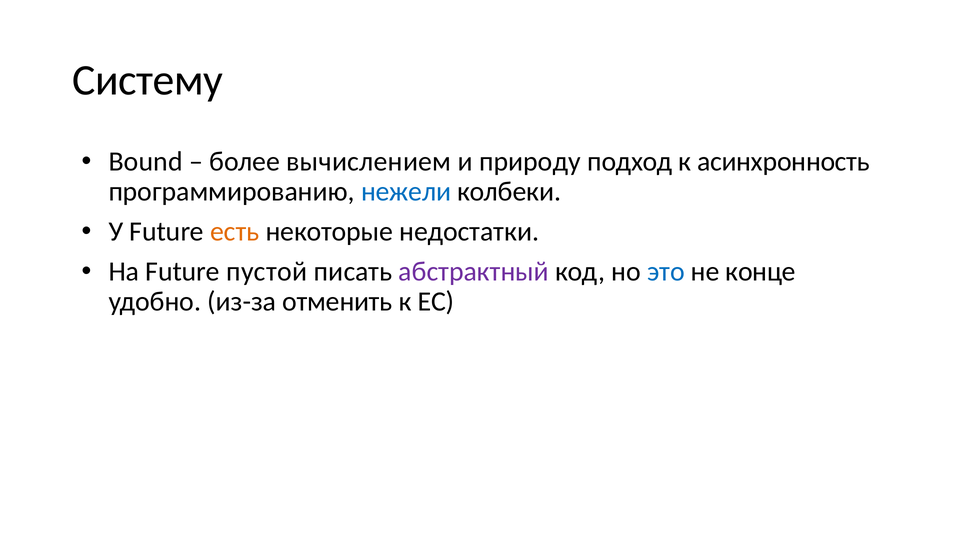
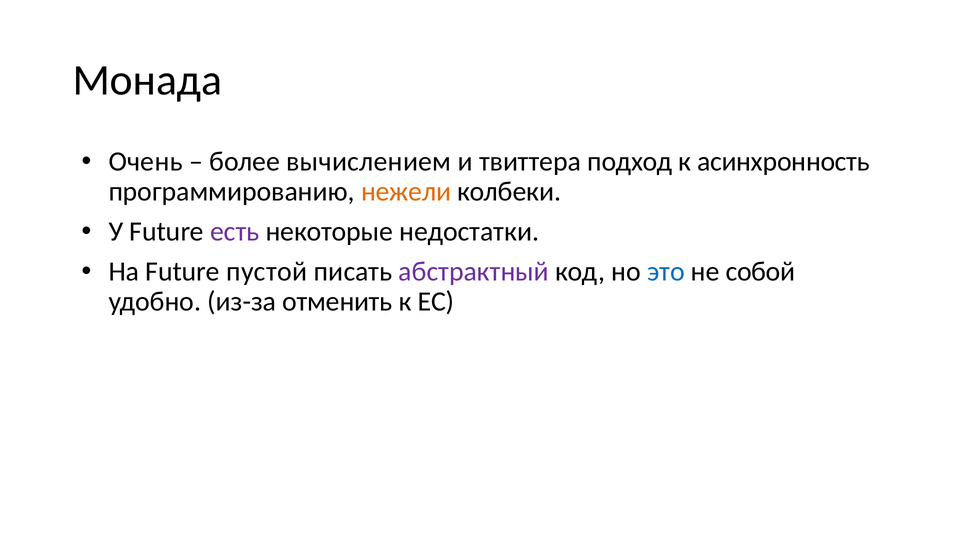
Систему: Систему -> Монада
Bound: Bound -> Очень
природу: природу -> твиттера
нежели colour: blue -> orange
есть colour: orange -> purple
конце: конце -> собой
